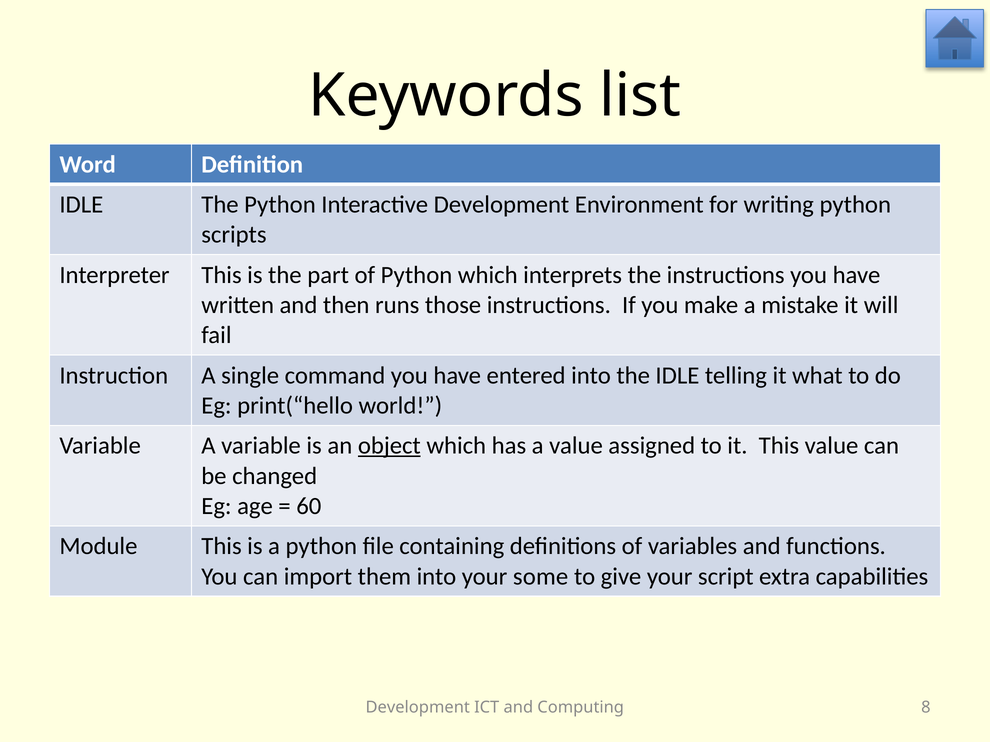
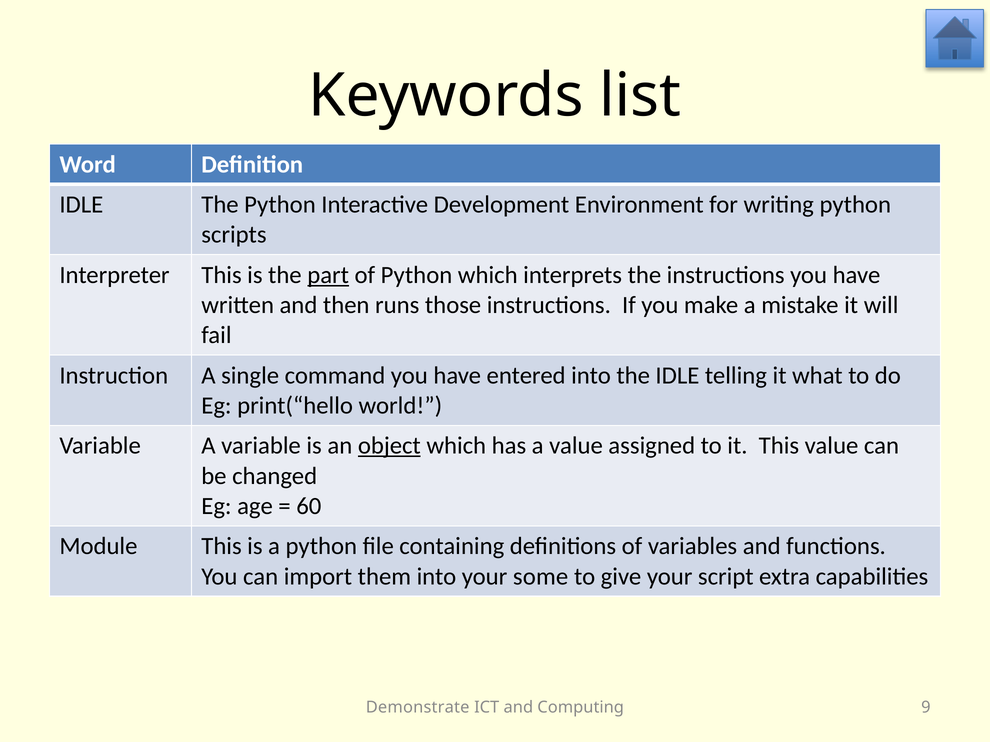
part underline: none -> present
Development at (418, 708): Development -> Demonstrate
8: 8 -> 9
